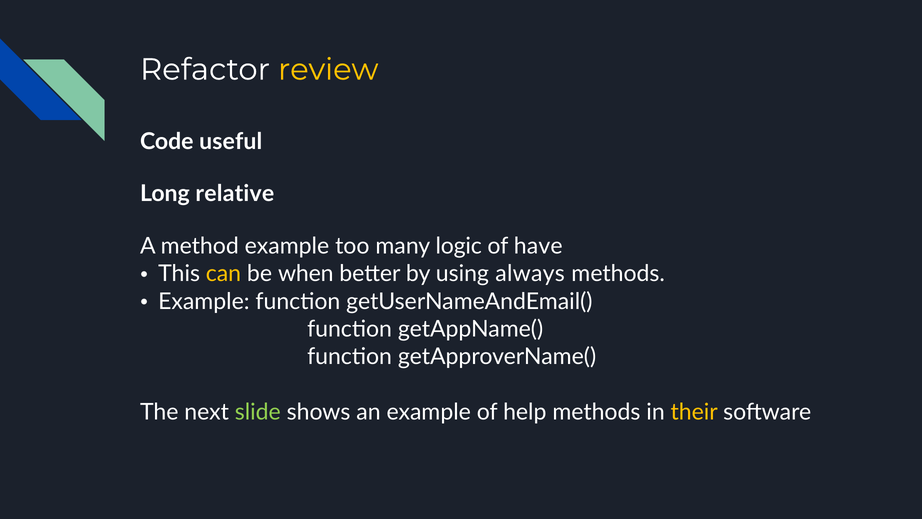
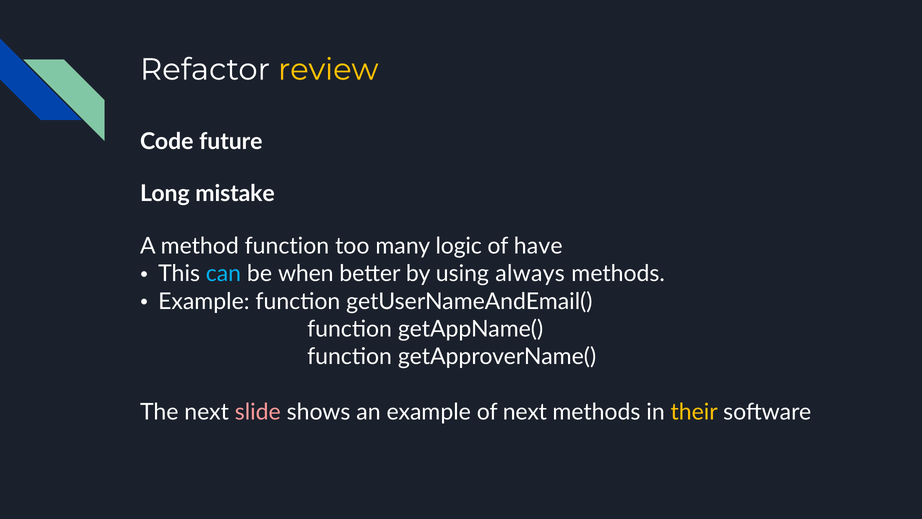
useful: useful -> future
relative: relative -> mistake
method example: example -> function
can colour: yellow -> light blue
slide colour: light green -> pink
of help: help -> next
